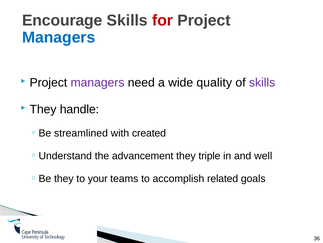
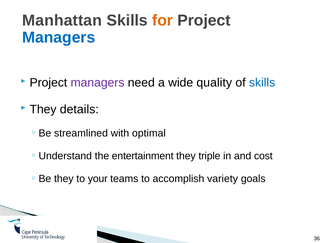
Encourage: Encourage -> Manhattan
for colour: red -> orange
skills at (262, 82) colour: purple -> blue
handle: handle -> details
created: created -> optimal
advancement: advancement -> entertainment
well: well -> cost
related: related -> variety
